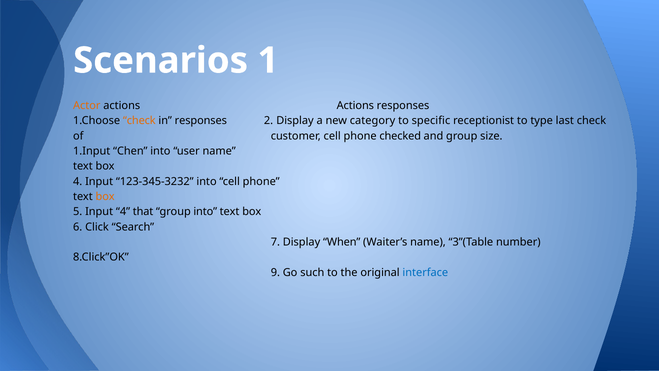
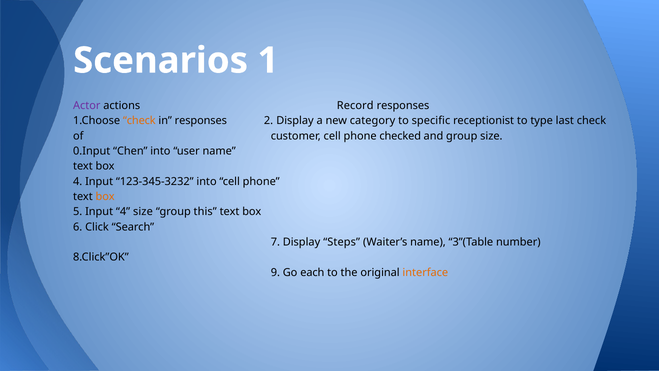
Actor colour: orange -> purple
actions Actions: Actions -> Record
1.Input: 1.Input -> 0.Input
4 that: that -> size
group into: into -> this
When: When -> Steps
such: such -> each
interface colour: blue -> orange
